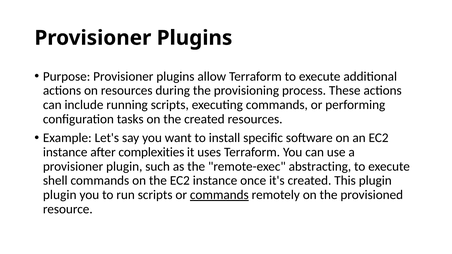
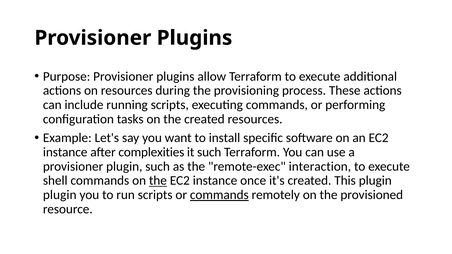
it uses: uses -> such
abstracting: abstracting -> interaction
the at (158, 181) underline: none -> present
